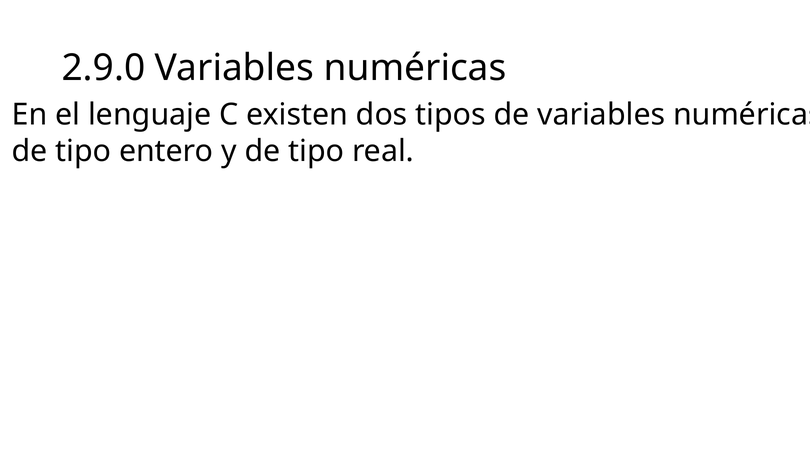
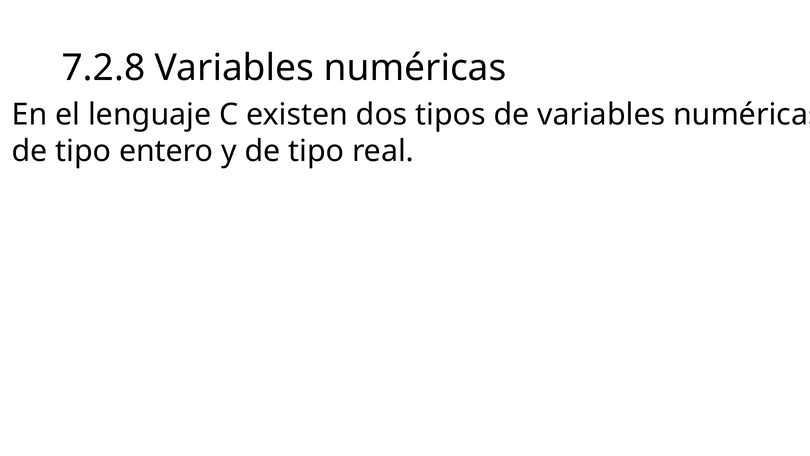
2.9.0: 2.9.0 -> 7.2.8
